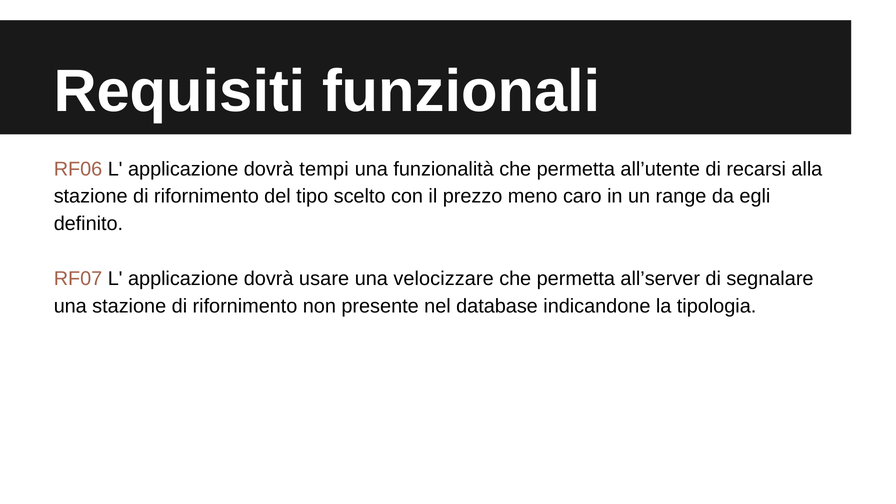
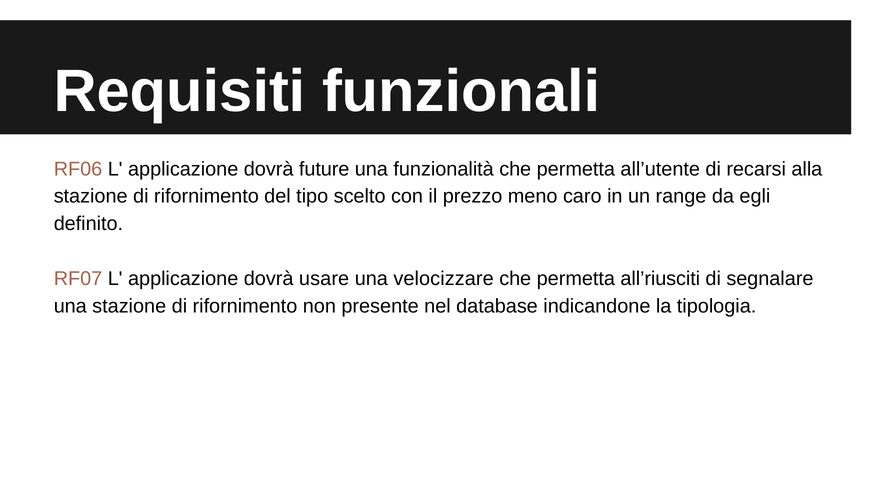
tempi: tempi -> future
all’server: all’server -> all’riusciti
